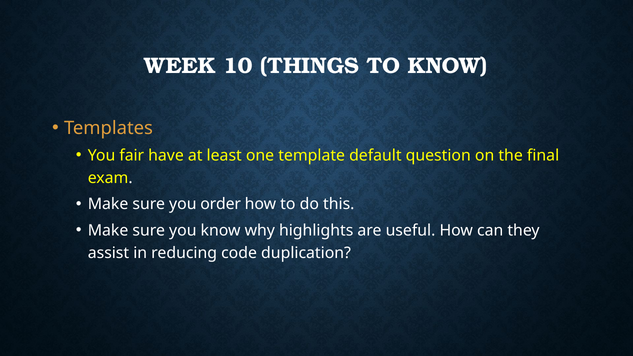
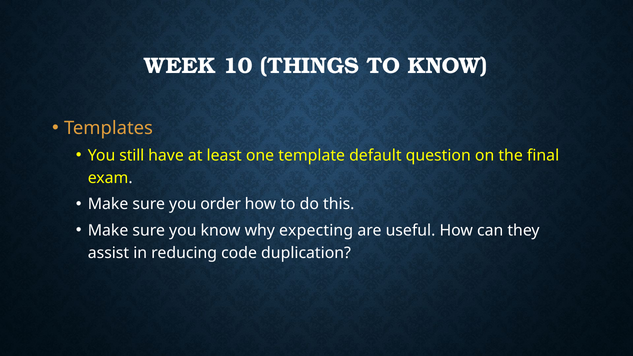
fair: fair -> still
highlights: highlights -> expecting
